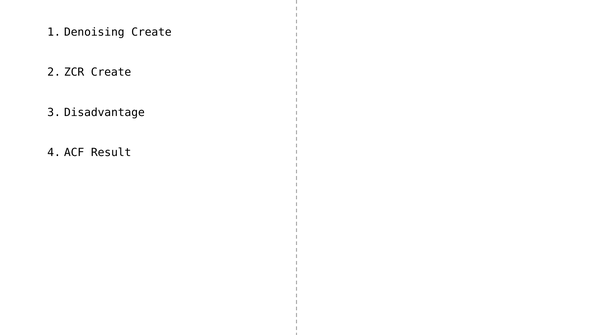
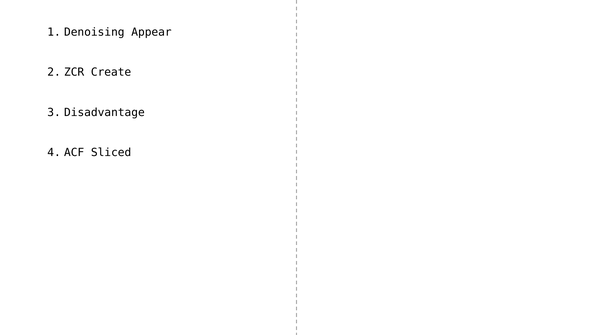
Denoising Create: Create -> Appear
Result: Result -> Sliced
